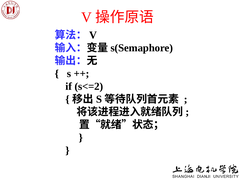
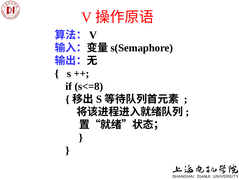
s<=2: s<=2 -> s<=8
